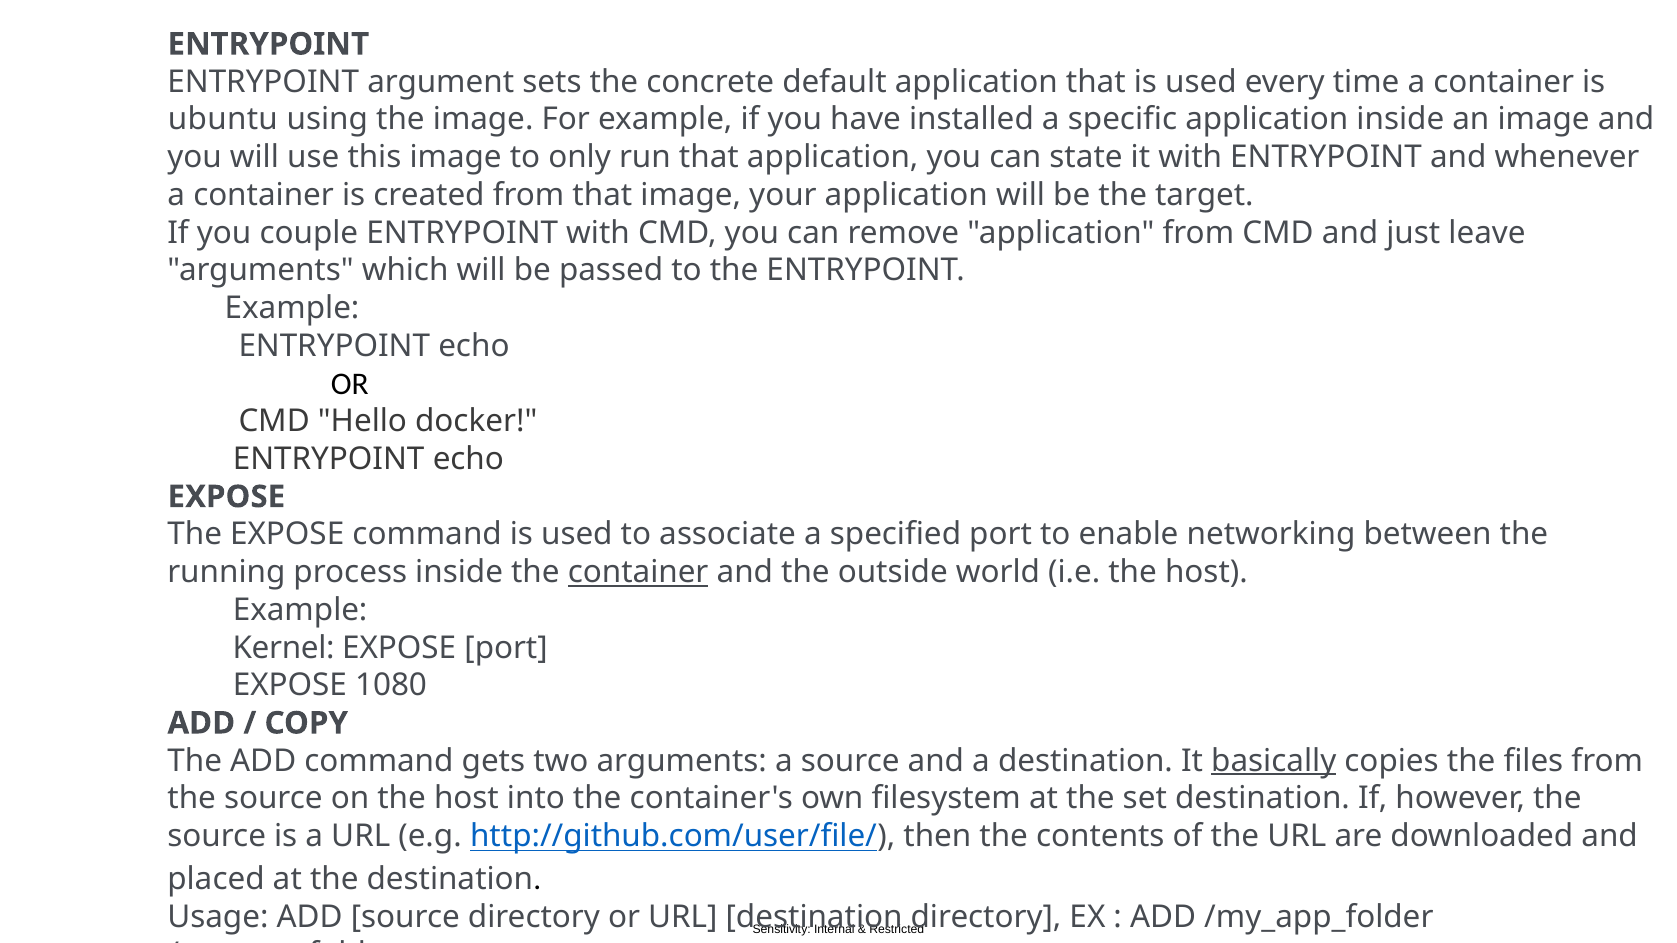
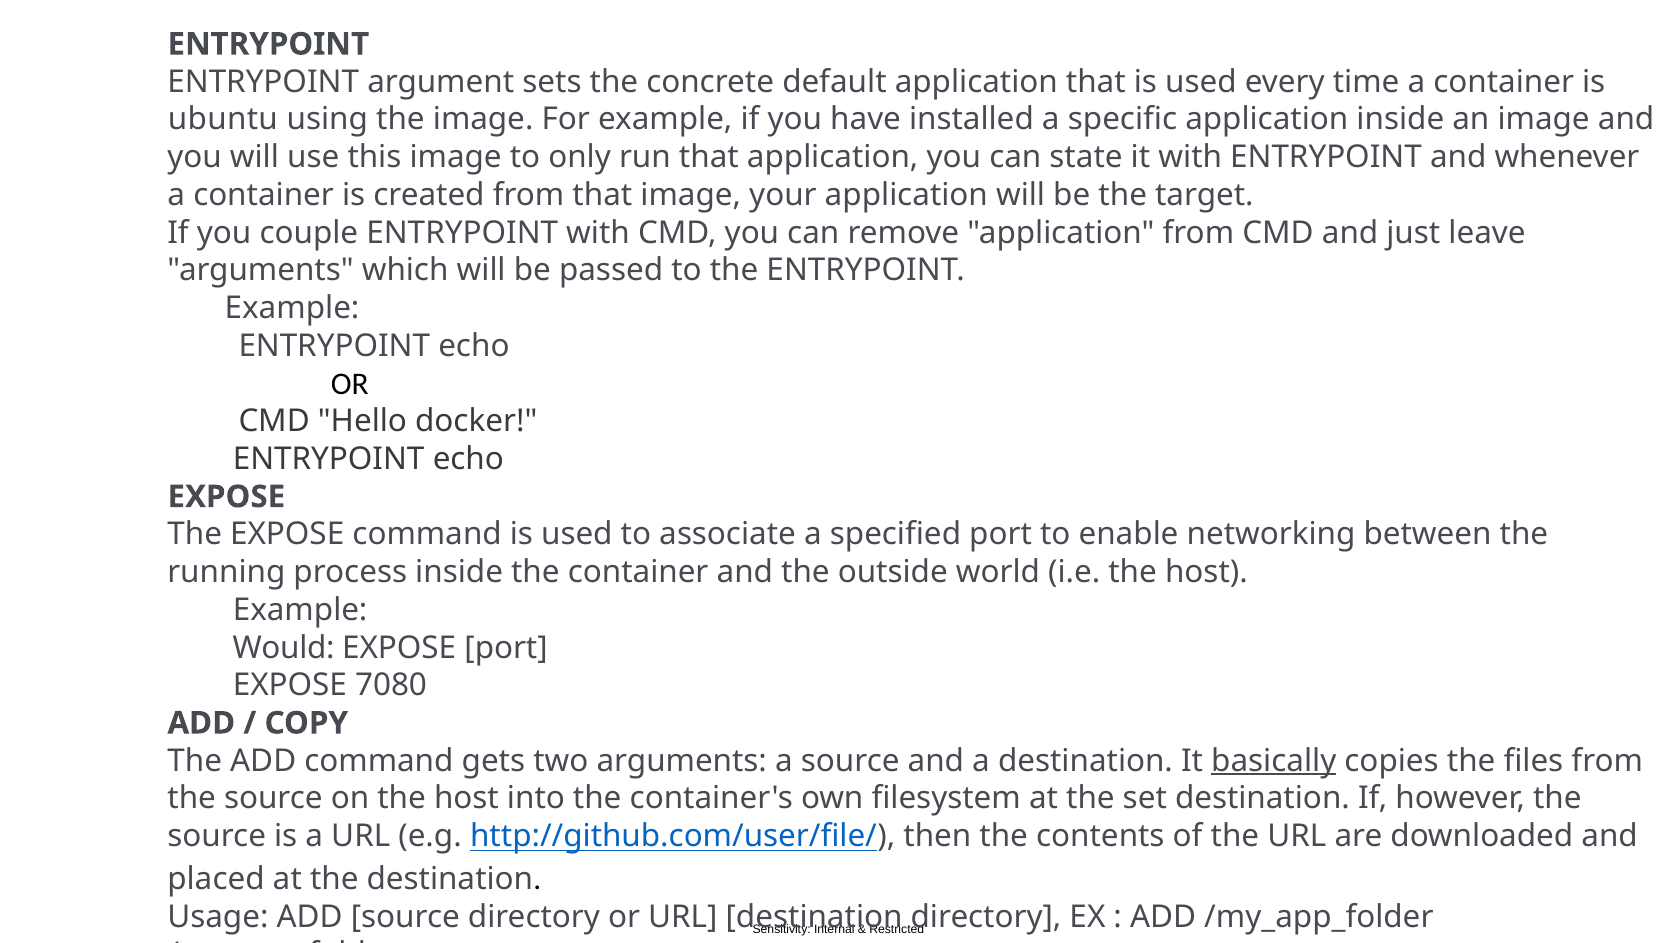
container at (638, 572) underline: present -> none
Kernel: Kernel -> Would
1080: 1080 -> 7080
